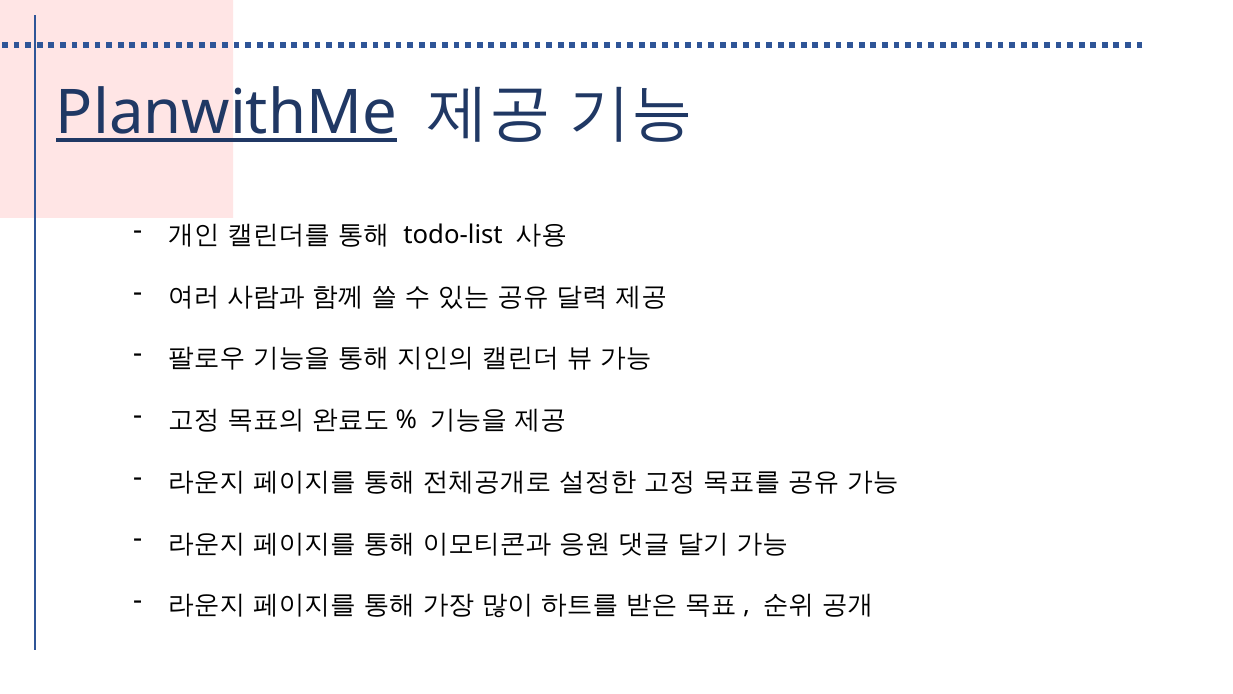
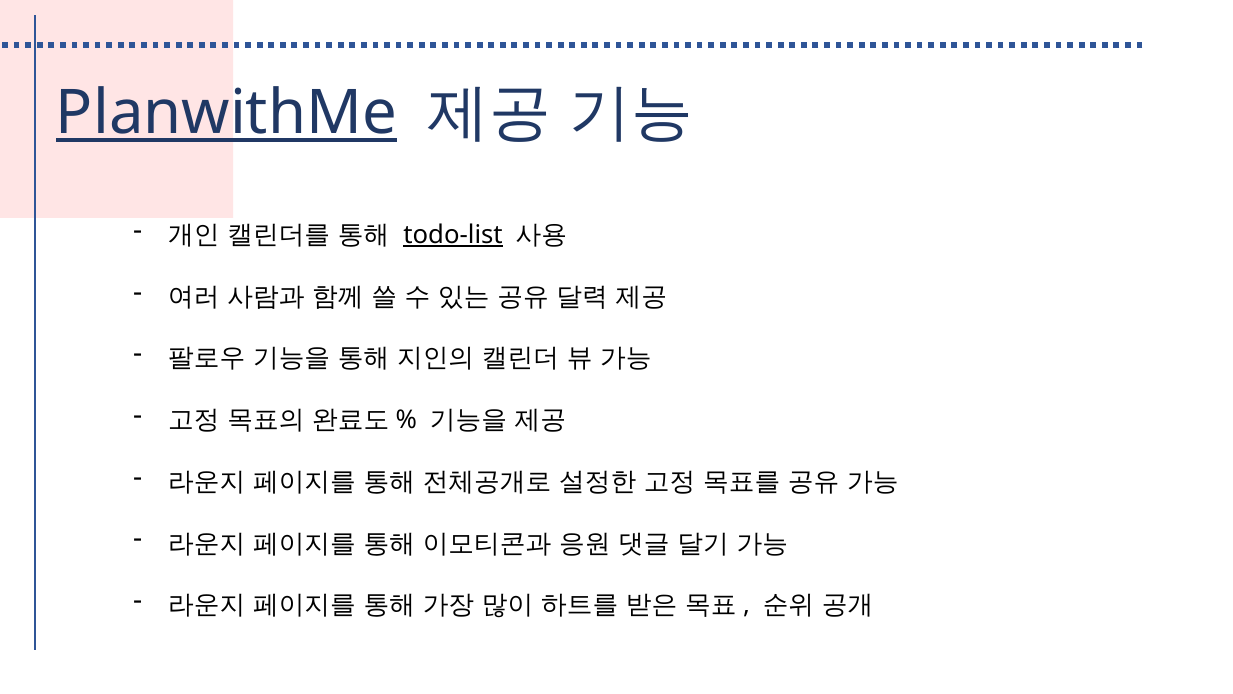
todo-list underline: none -> present
